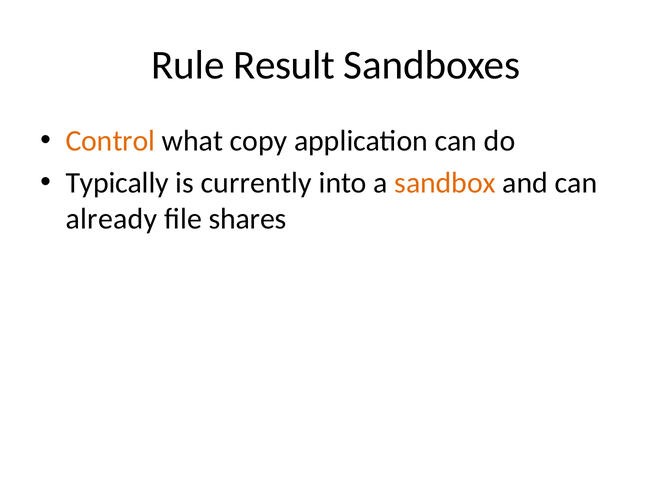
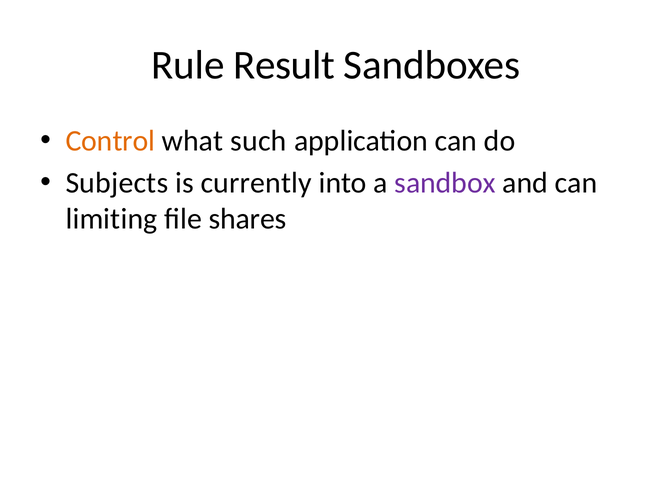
copy: copy -> such
Typically: Typically -> Subjects
sandbox colour: orange -> purple
already: already -> limiting
